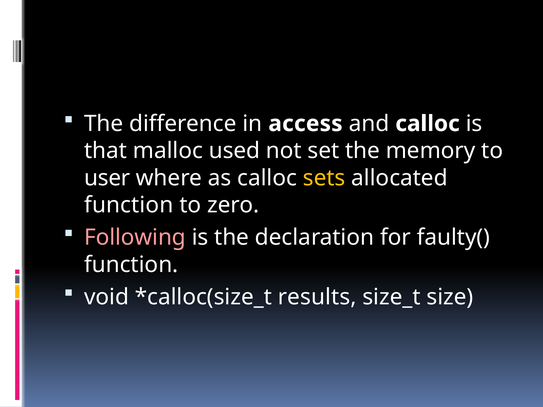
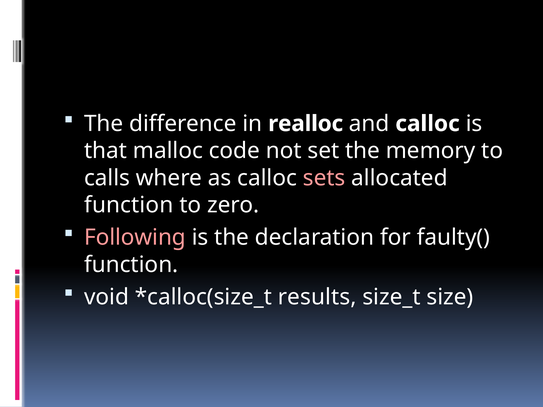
access: access -> realloc
used: used -> code
user: user -> calls
sets colour: yellow -> pink
